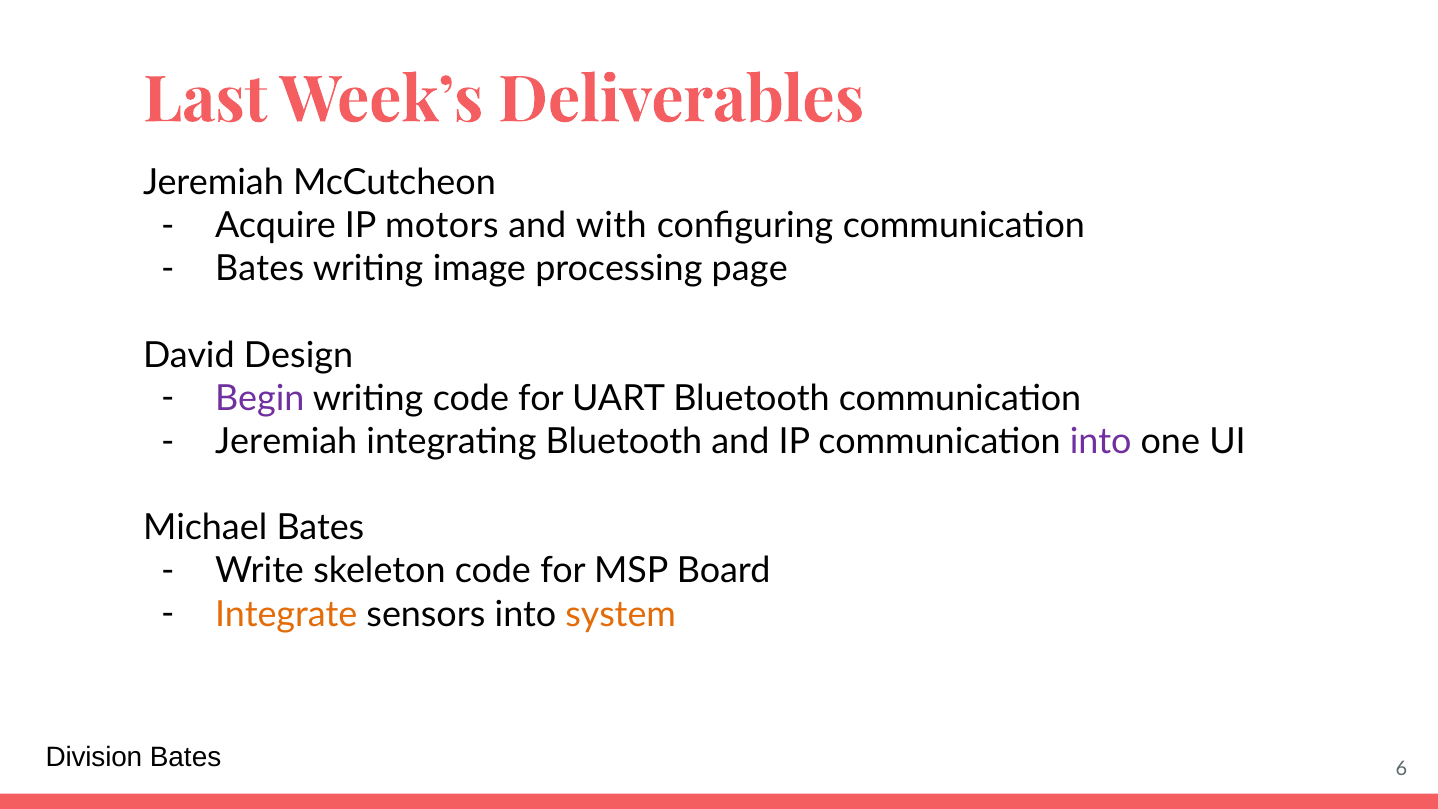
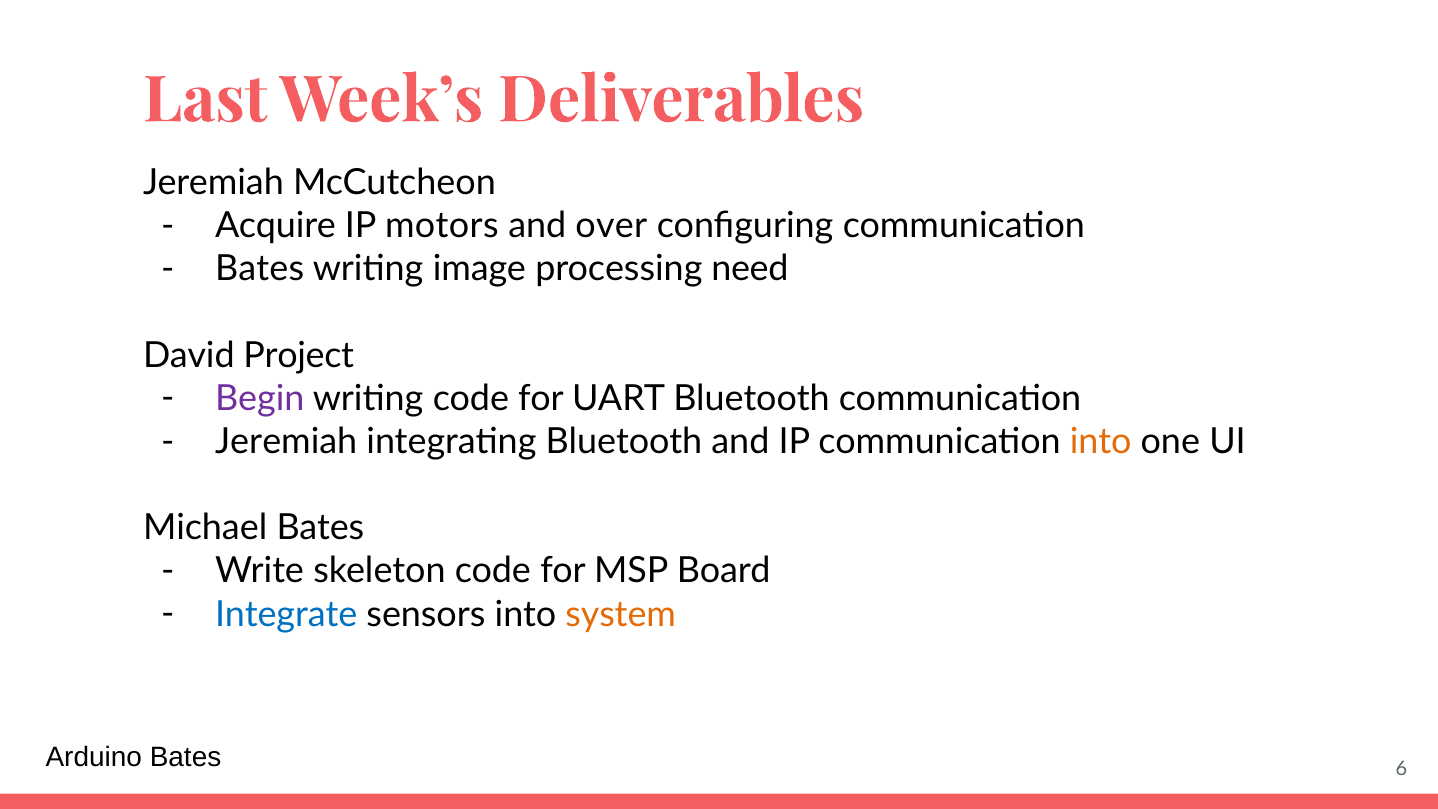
with: with -> over
page: page -> need
Design: Design -> Project
into at (1101, 442) colour: purple -> orange
Integrate colour: orange -> blue
Division: Division -> Arduino
